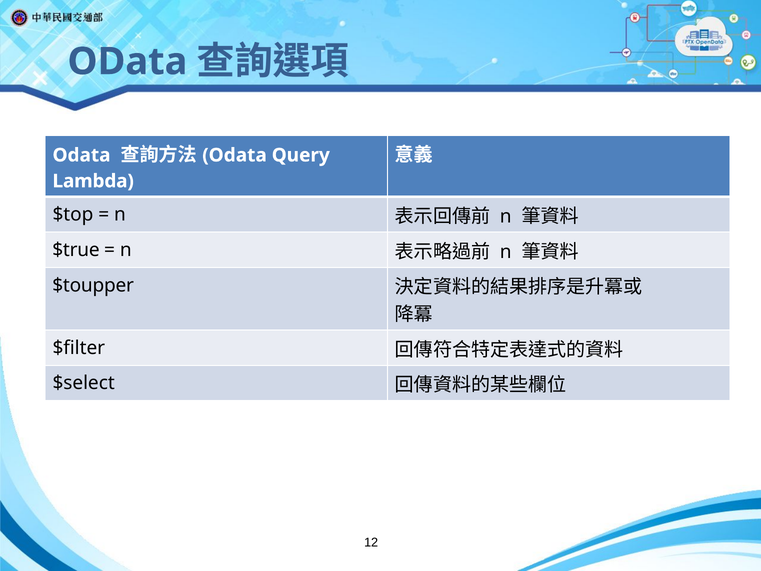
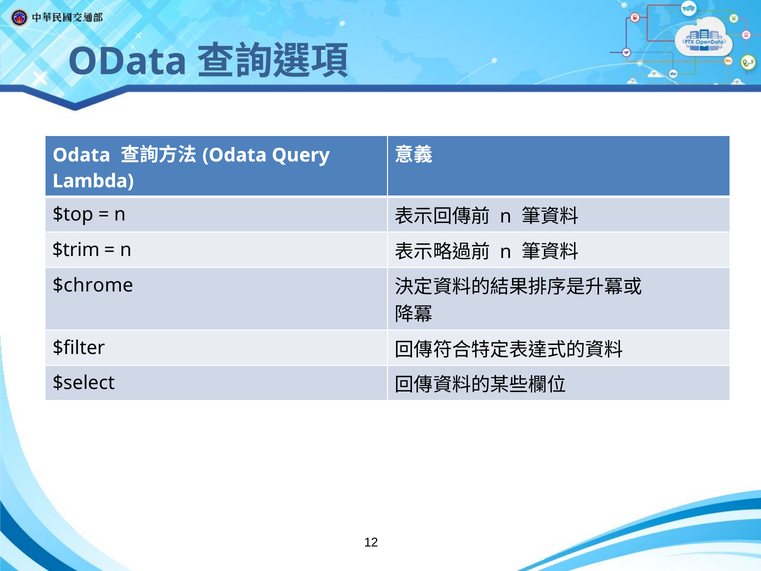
$true: $true -> $trim
$toupper: $toupper -> $chrome
